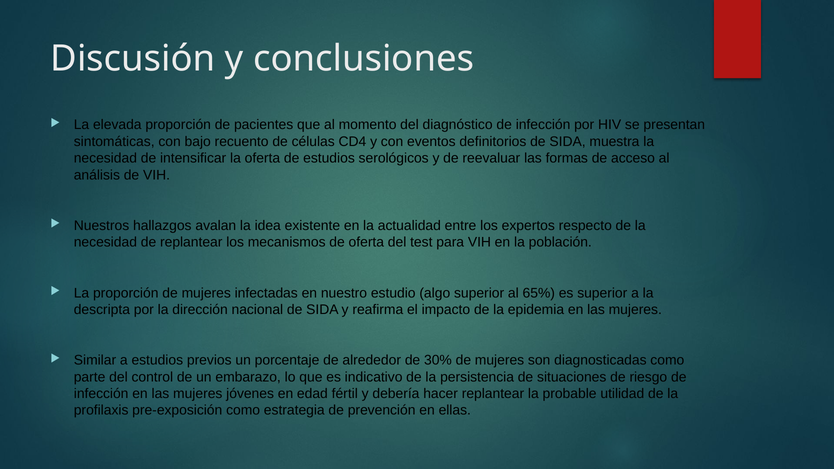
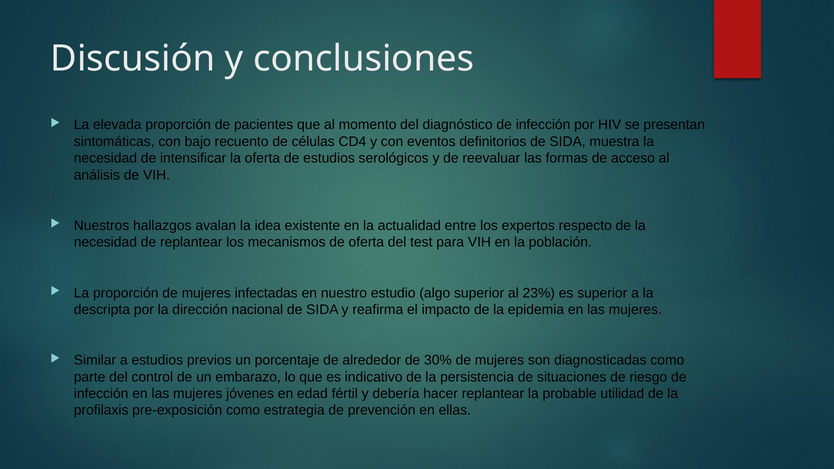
65%: 65% -> 23%
